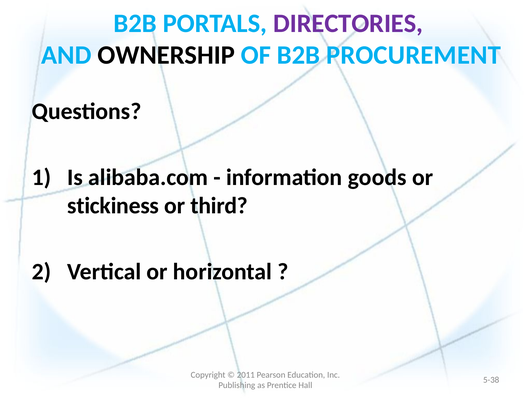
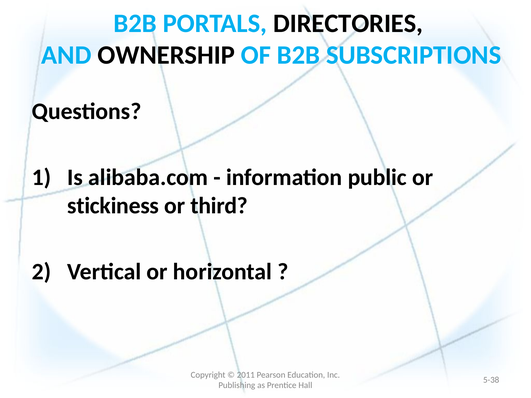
DIRECTORIES colour: purple -> black
PROCUREMENT: PROCUREMENT -> SUBSCRIPTIONS
goods: goods -> public
